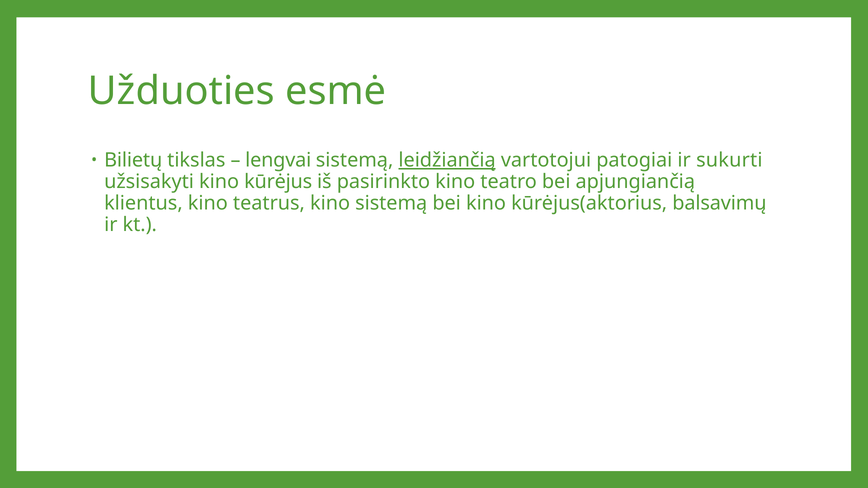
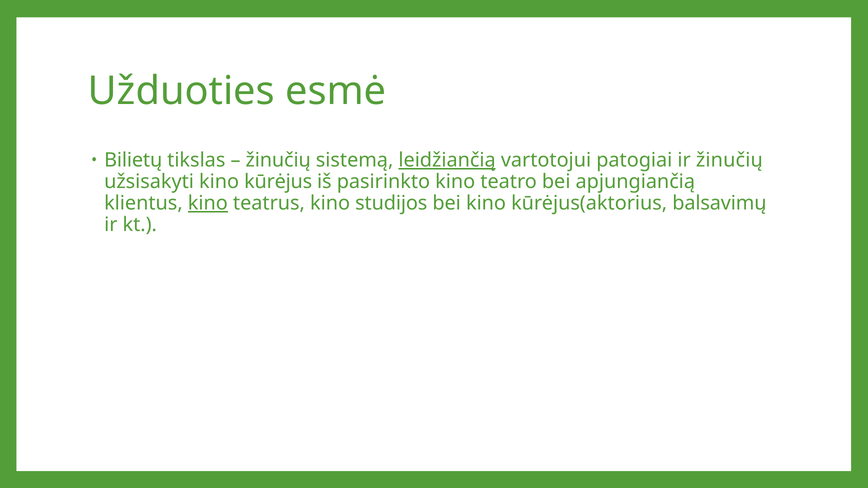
lengvai at (278, 160): lengvai -> žinučių
ir sukurti: sukurti -> žinučių
kino at (208, 203) underline: none -> present
kino sistemą: sistemą -> studijos
